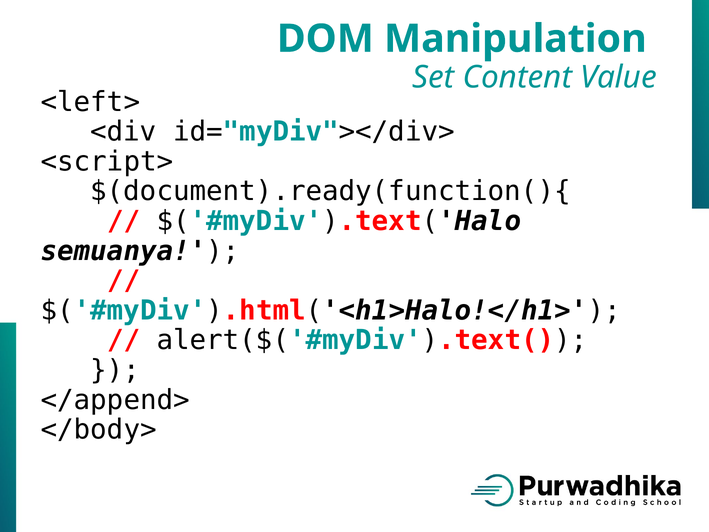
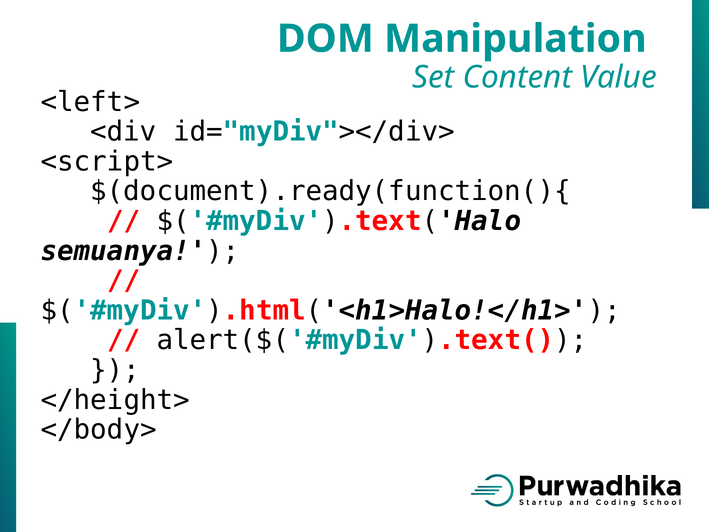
</append>: </append> -> </height>
